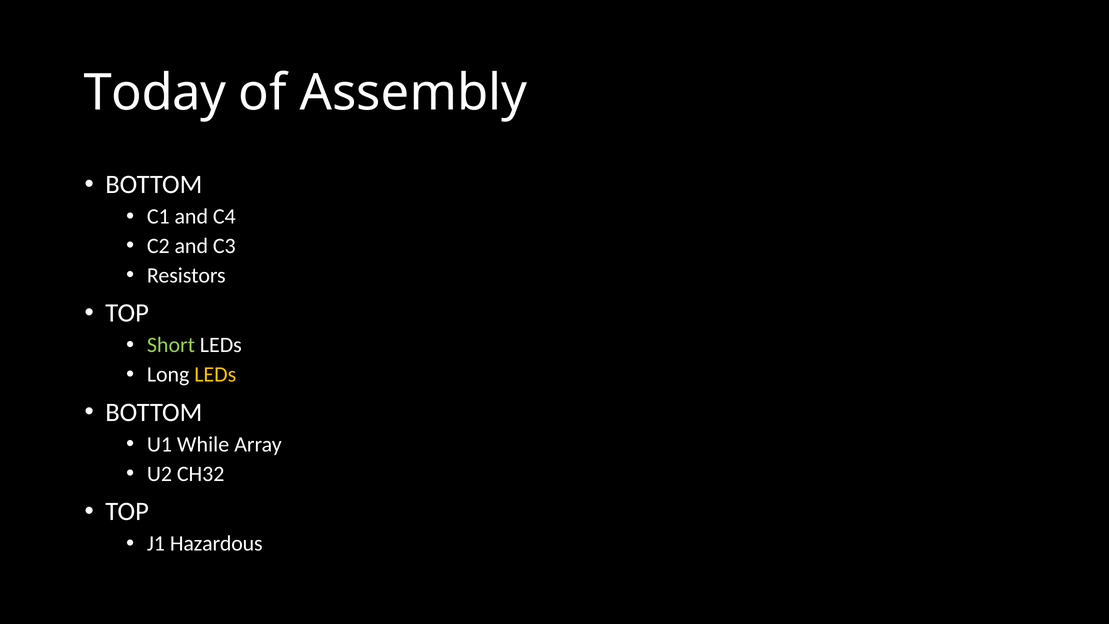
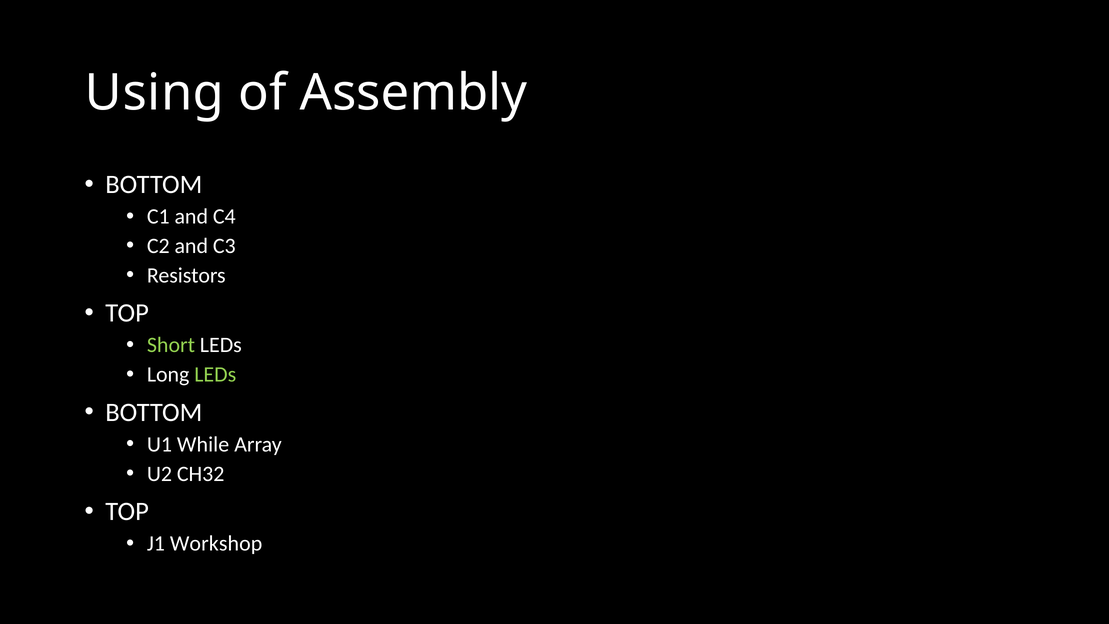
Today: Today -> Using
LEDs at (215, 375) colour: yellow -> light green
Hazardous: Hazardous -> Workshop
